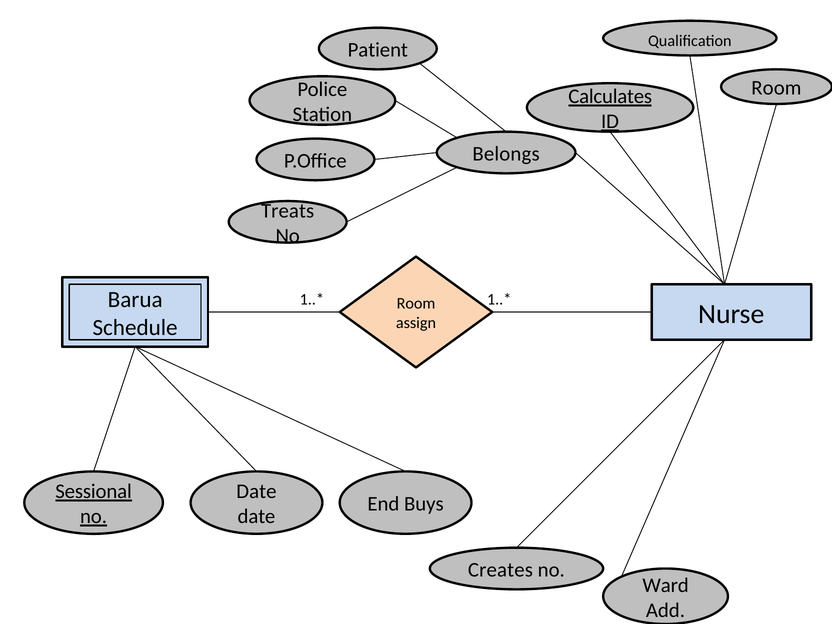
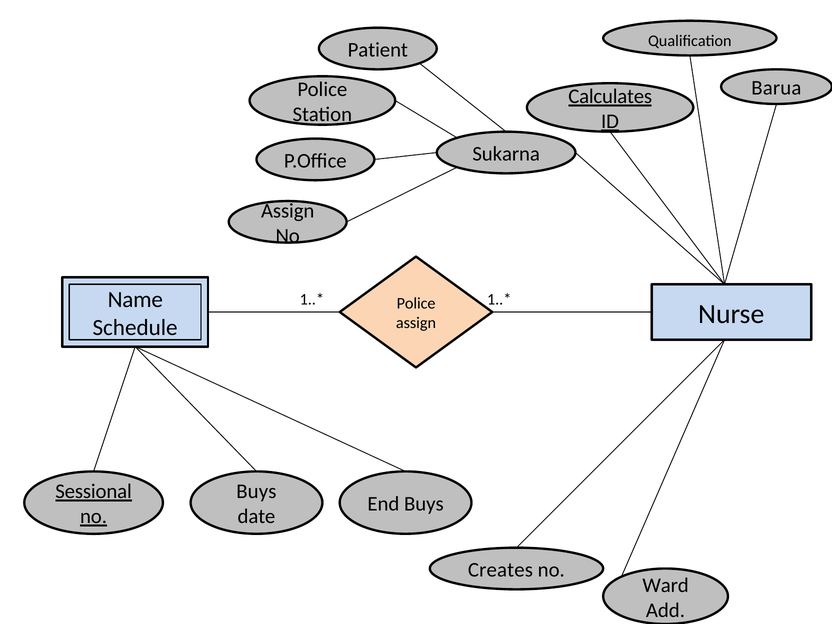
Room at (776, 88): Room -> Barua
Belongs: Belongs -> Sukarna
Treats at (288, 211): Treats -> Assign
Barua: Barua -> Name
Room at (416, 303): Room -> Police
Date at (256, 492): Date -> Buys
